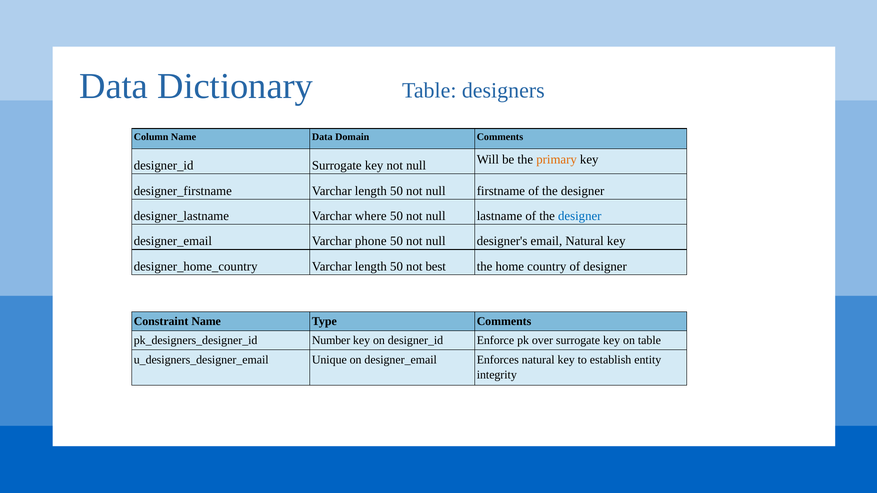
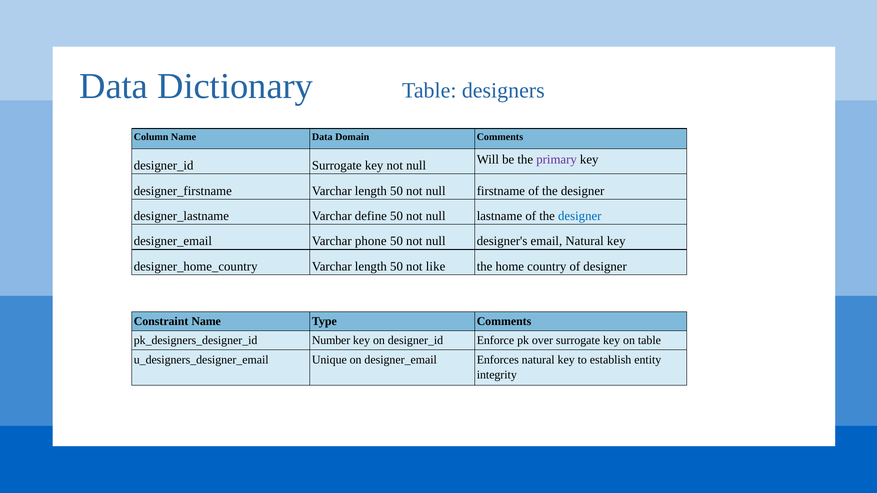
primary colour: orange -> purple
where: where -> define
best: best -> like
